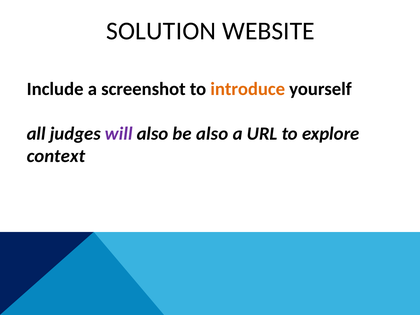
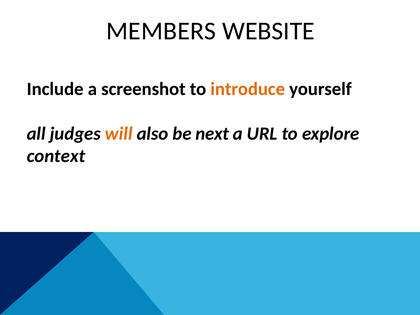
SOLUTION: SOLUTION -> MEMBERS
will colour: purple -> orange
be also: also -> next
